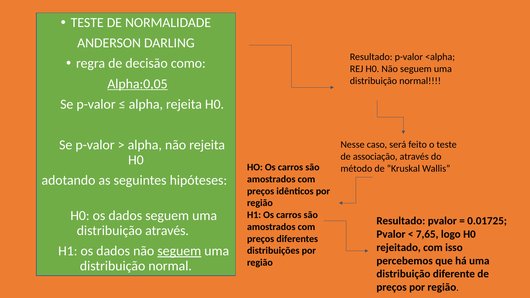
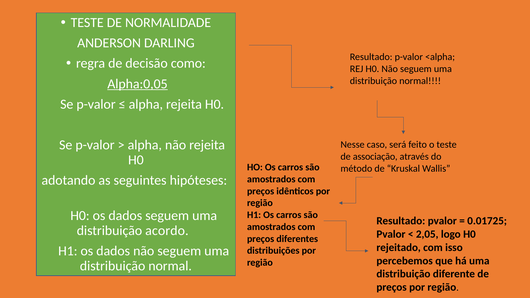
distribuição através: através -> acordo
7,65: 7,65 -> 2,05
seguem at (179, 251) underline: present -> none
